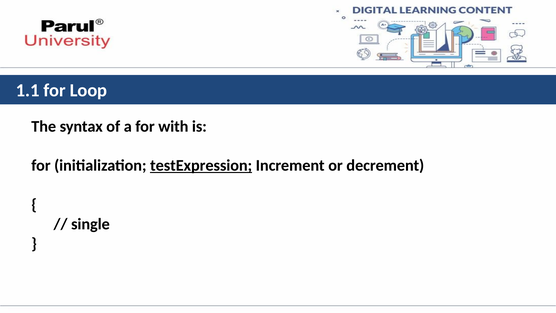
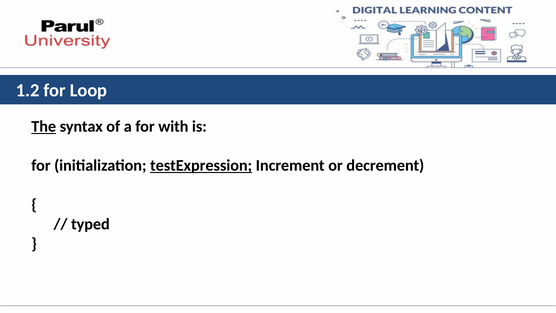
1.1: 1.1 -> 1.2
The underline: none -> present
single: single -> typed
